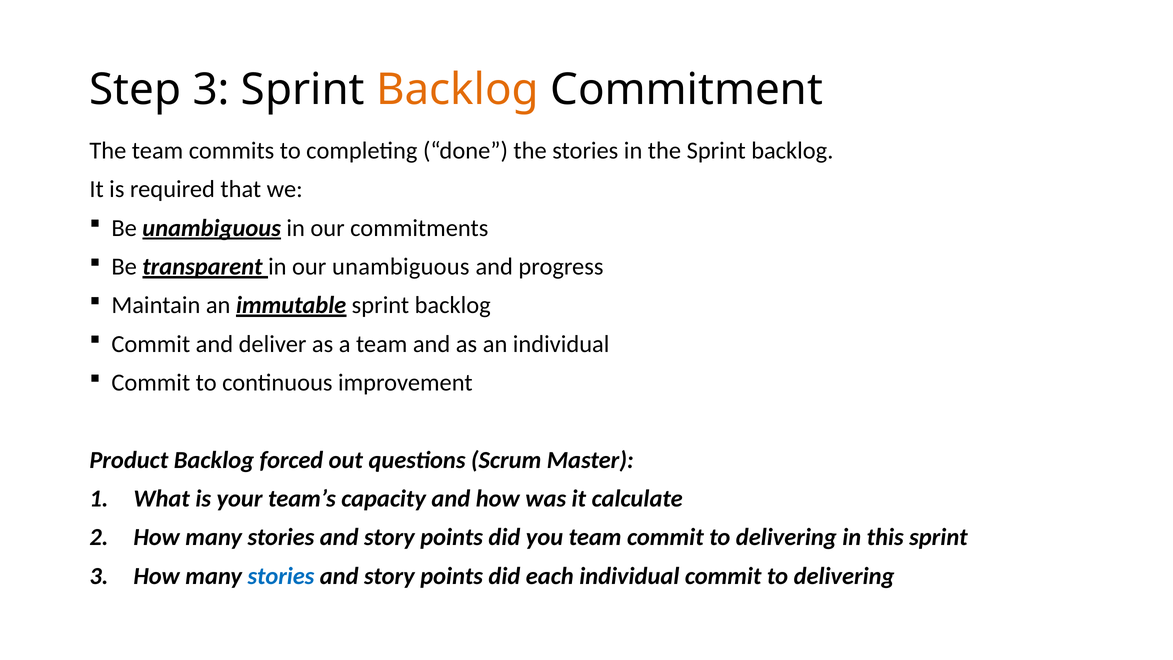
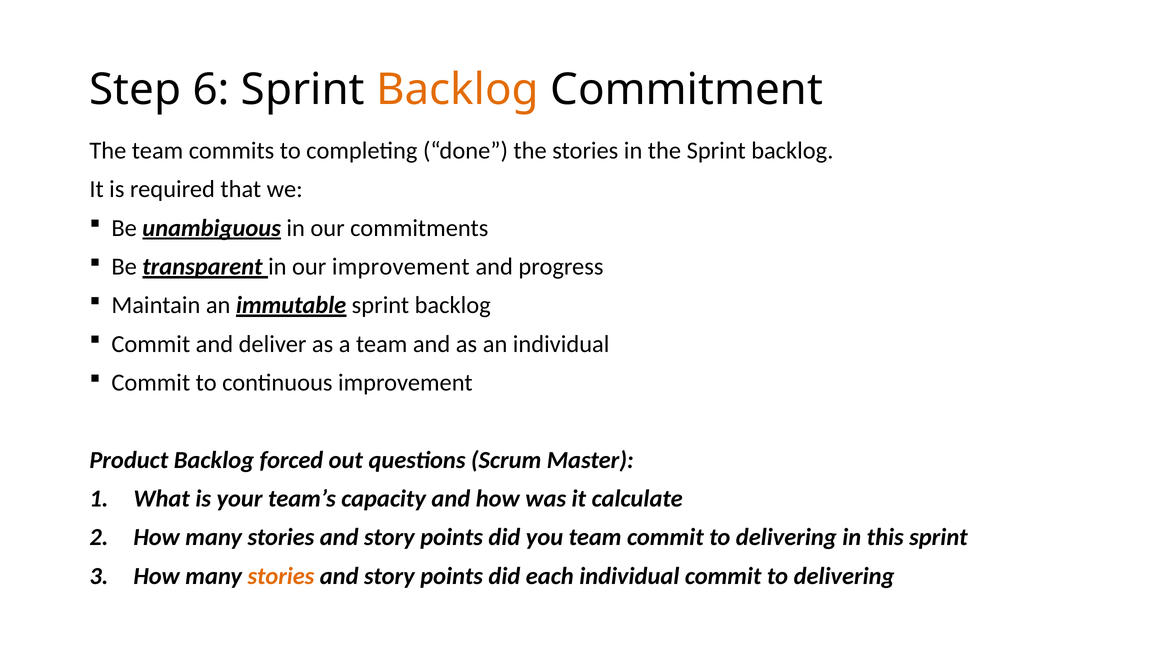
Step 3: 3 -> 6
our unambiguous: unambiguous -> improvement
stories at (281, 576) colour: blue -> orange
